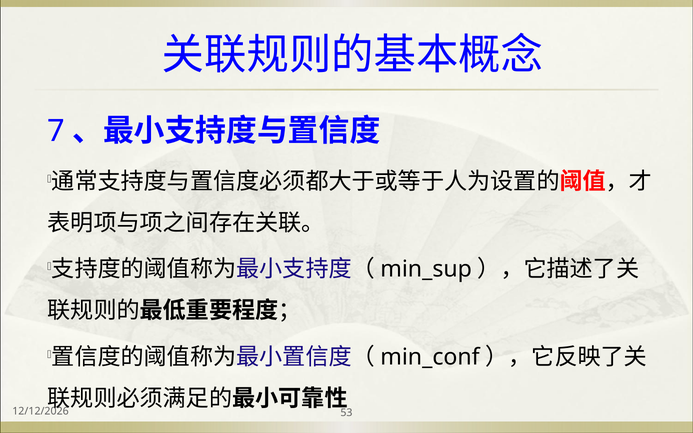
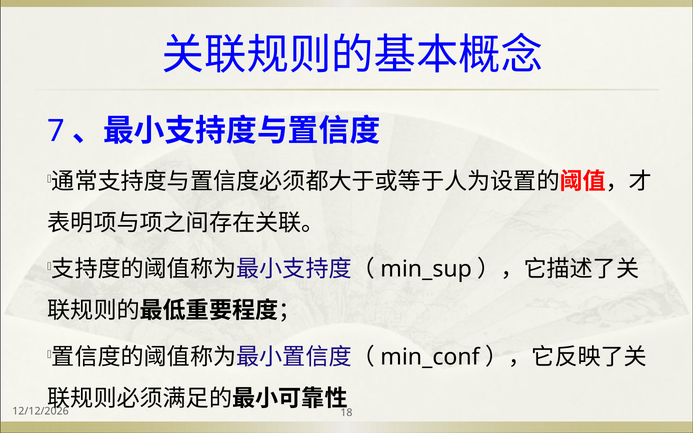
53: 53 -> 18
